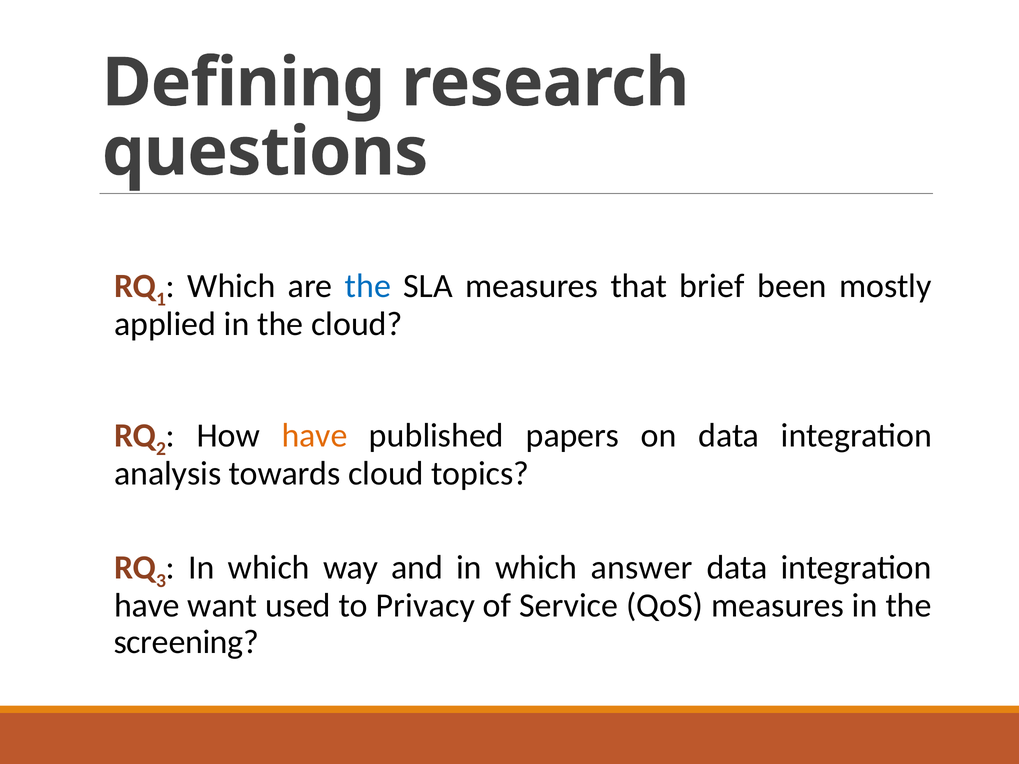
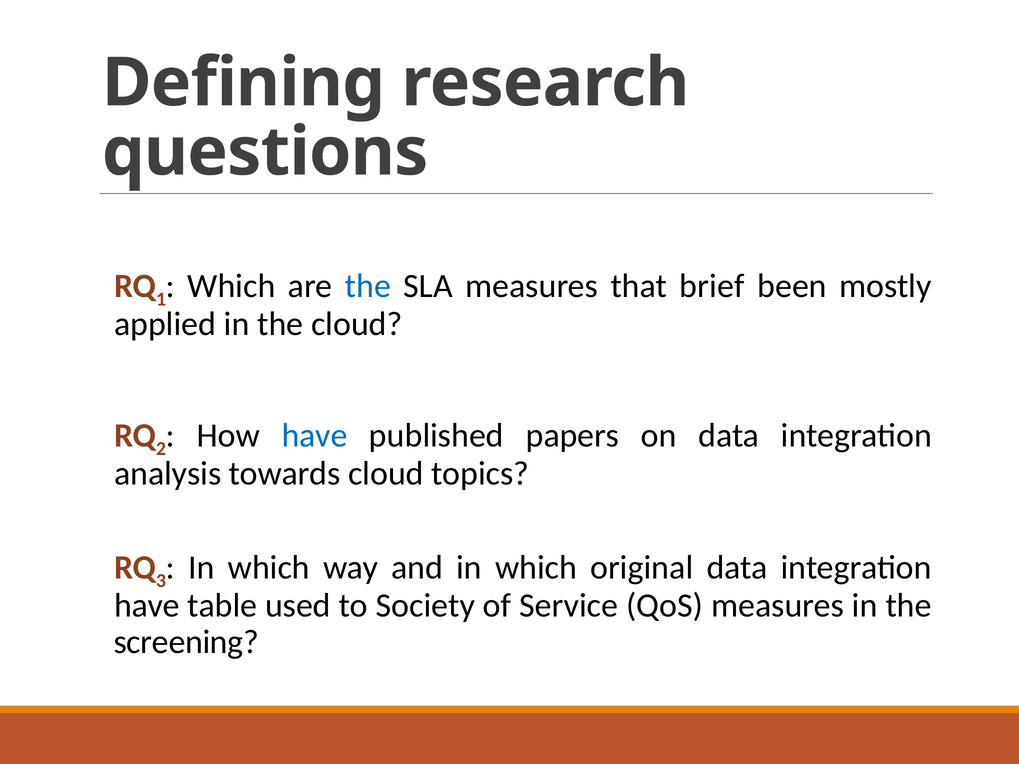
have at (315, 436) colour: orange -> blue
answer: answer -> original
want: want -> table
Privacy: Privacy -> Society
